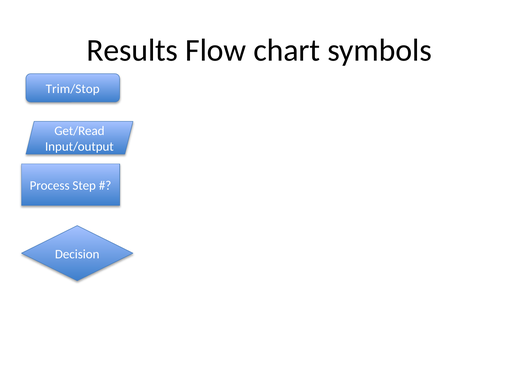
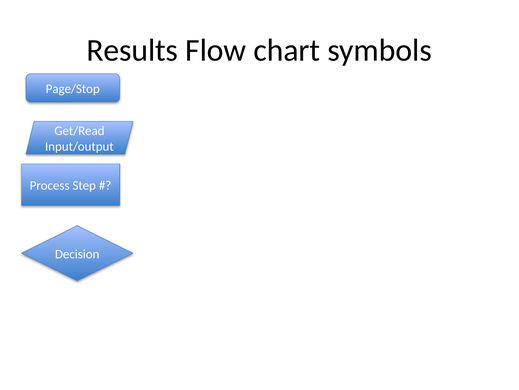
Trim/Stop: Trim/Stop -> Page/Stop
